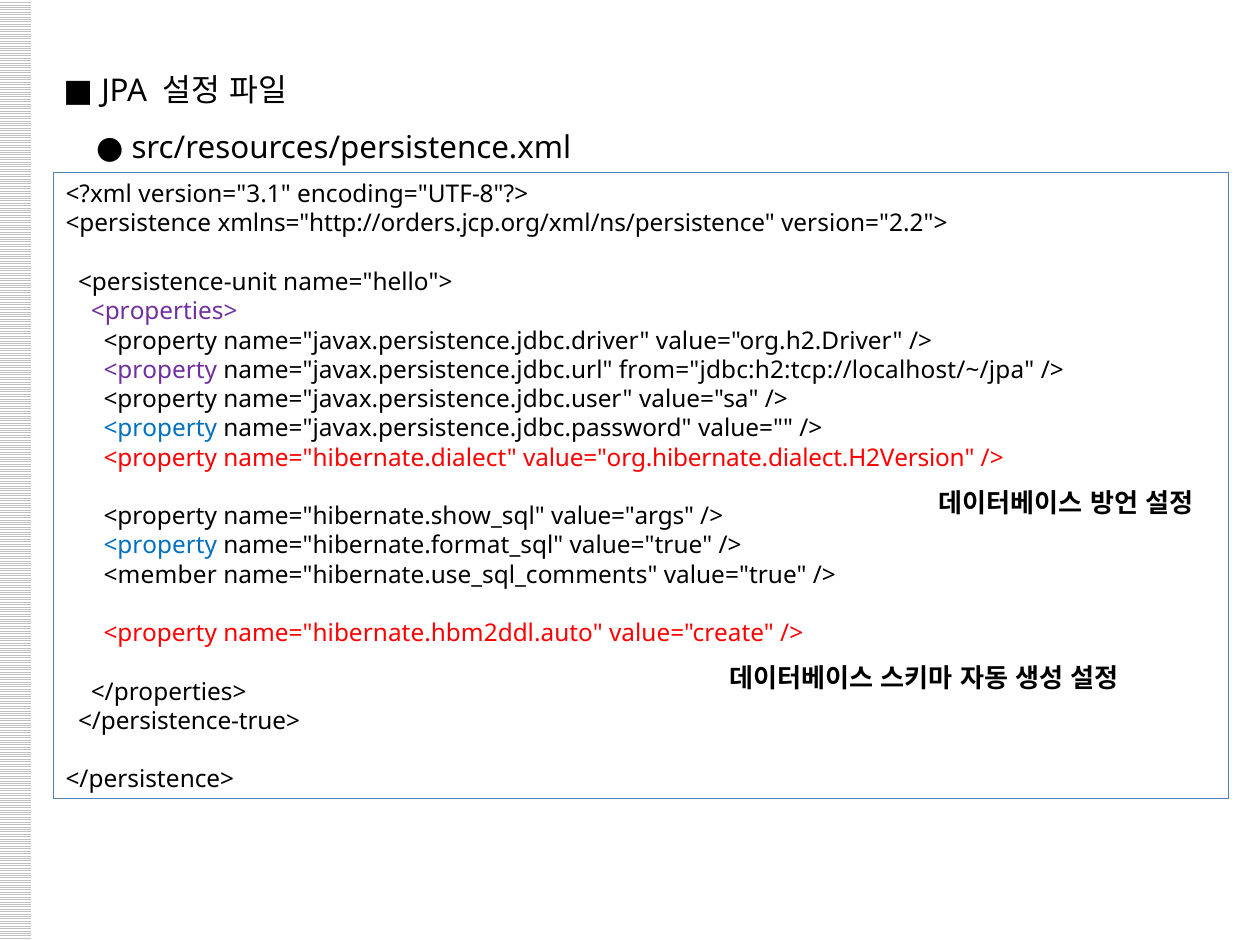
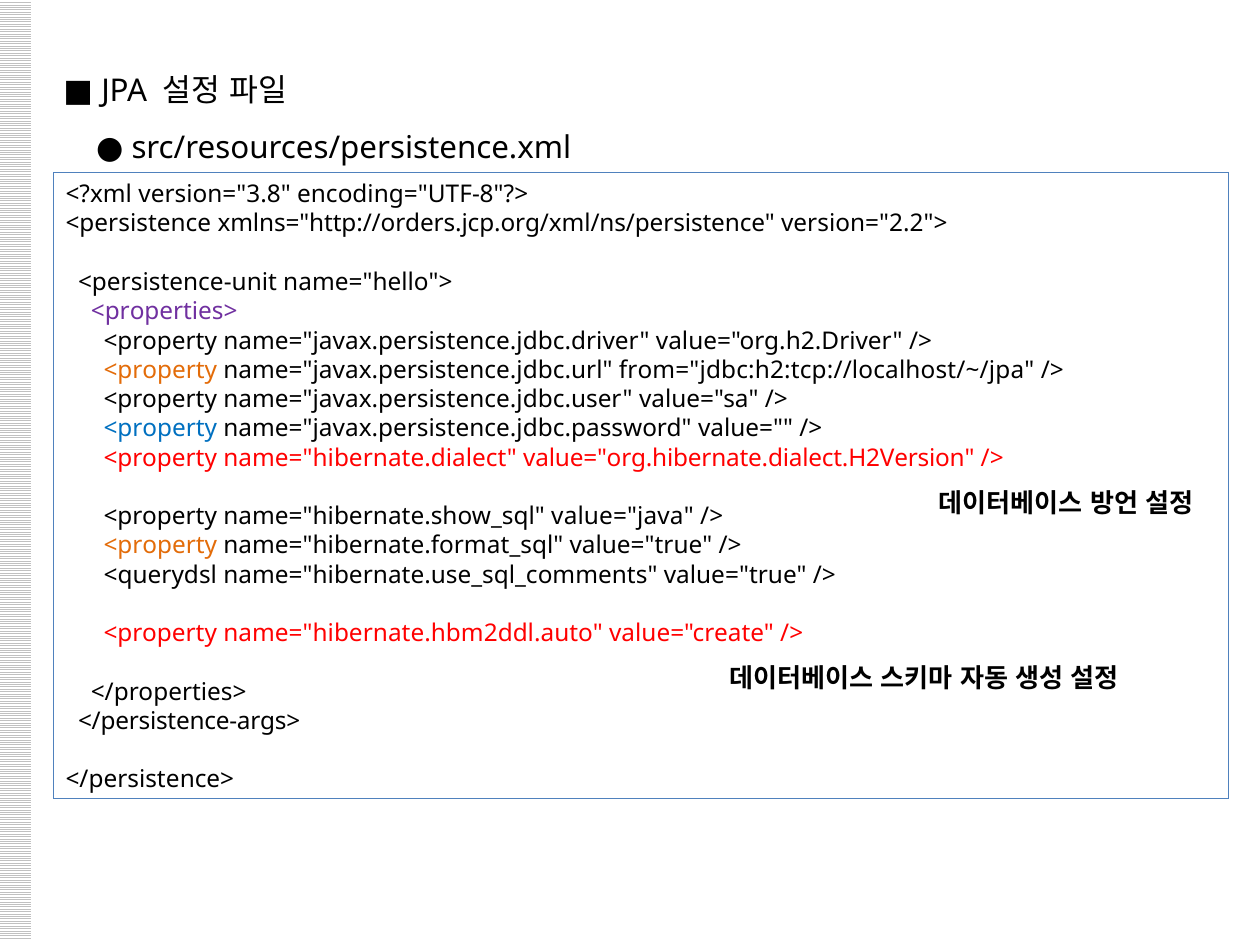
version="3.1: version="3.1 -> version="3.8
<property at (160, 370) colour: purple -> orange
value="args: value="args -> value="java
<property at (160, 546) colour: blue -> orange
<member: <member -> <querydsl
</persistence-true>: </persistence-true> -> </persistence-args>
